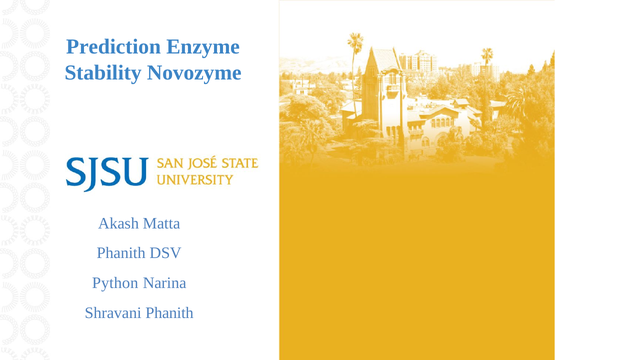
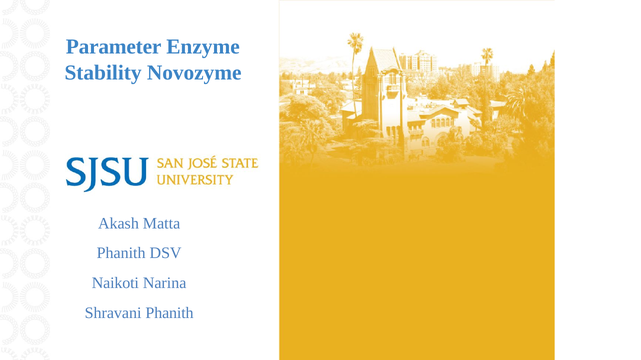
Prediction: Prediction -> Parameter
Python: Python -> Naikoti
